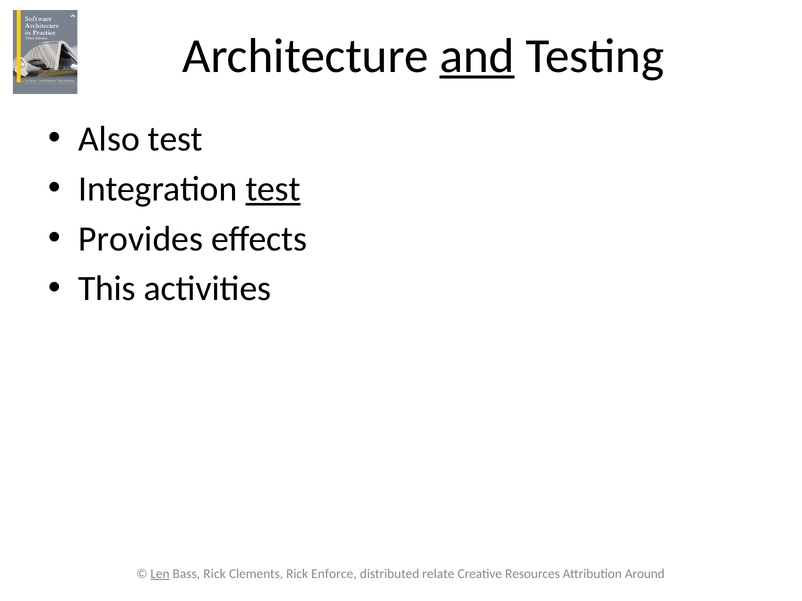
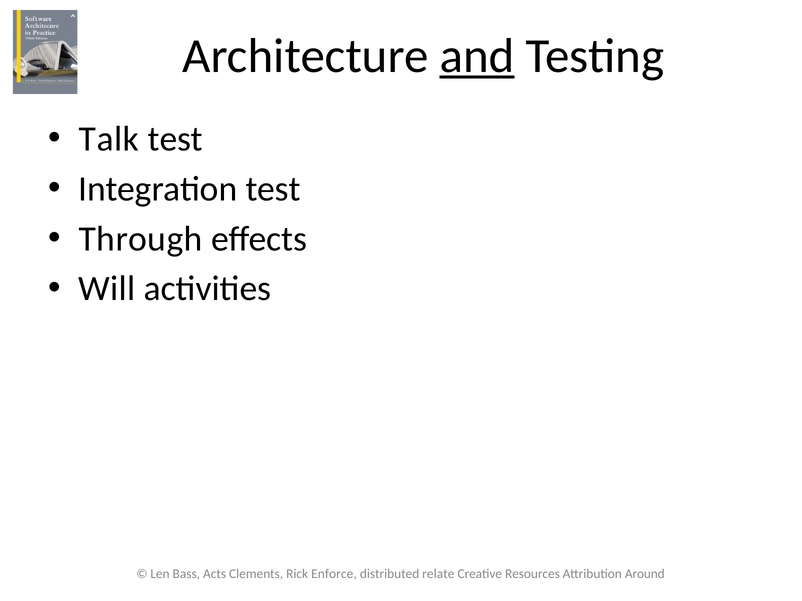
Also: Also -> Talk
test at (273, 189) underline: present -> none
Provides: Provides -> Through
This: This -> Will
Len underline: present -> none
Bass Rick: Rick -> Acts
